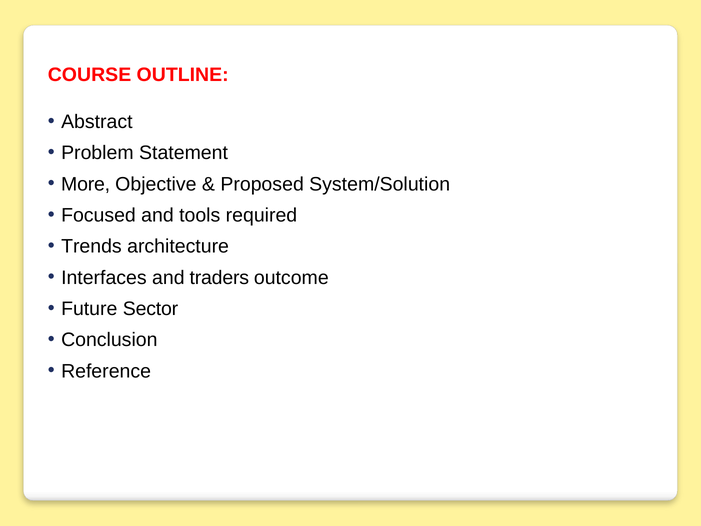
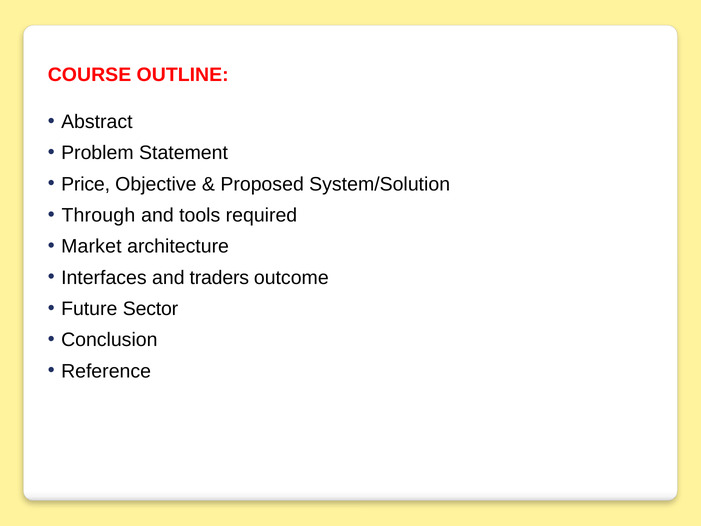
More: More -> Price
Focused: Focused -> Through
Trends: Trends -> Market
